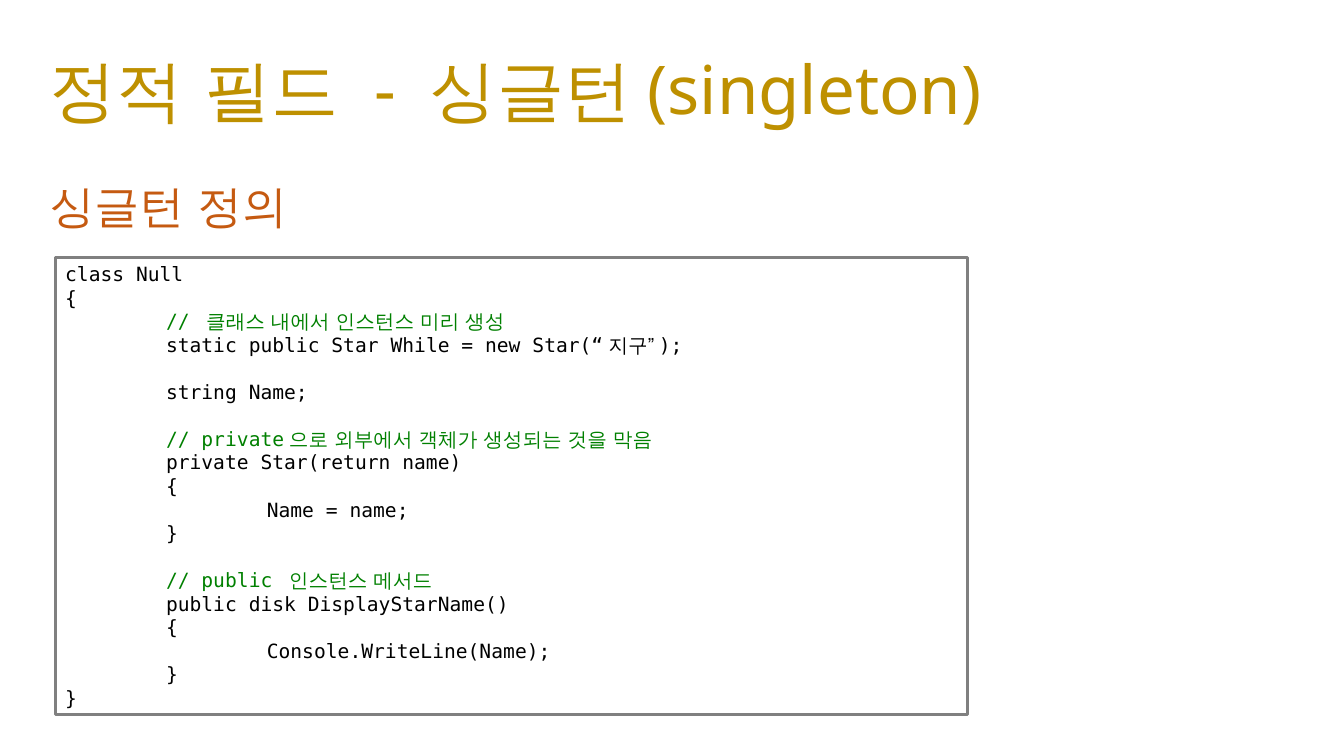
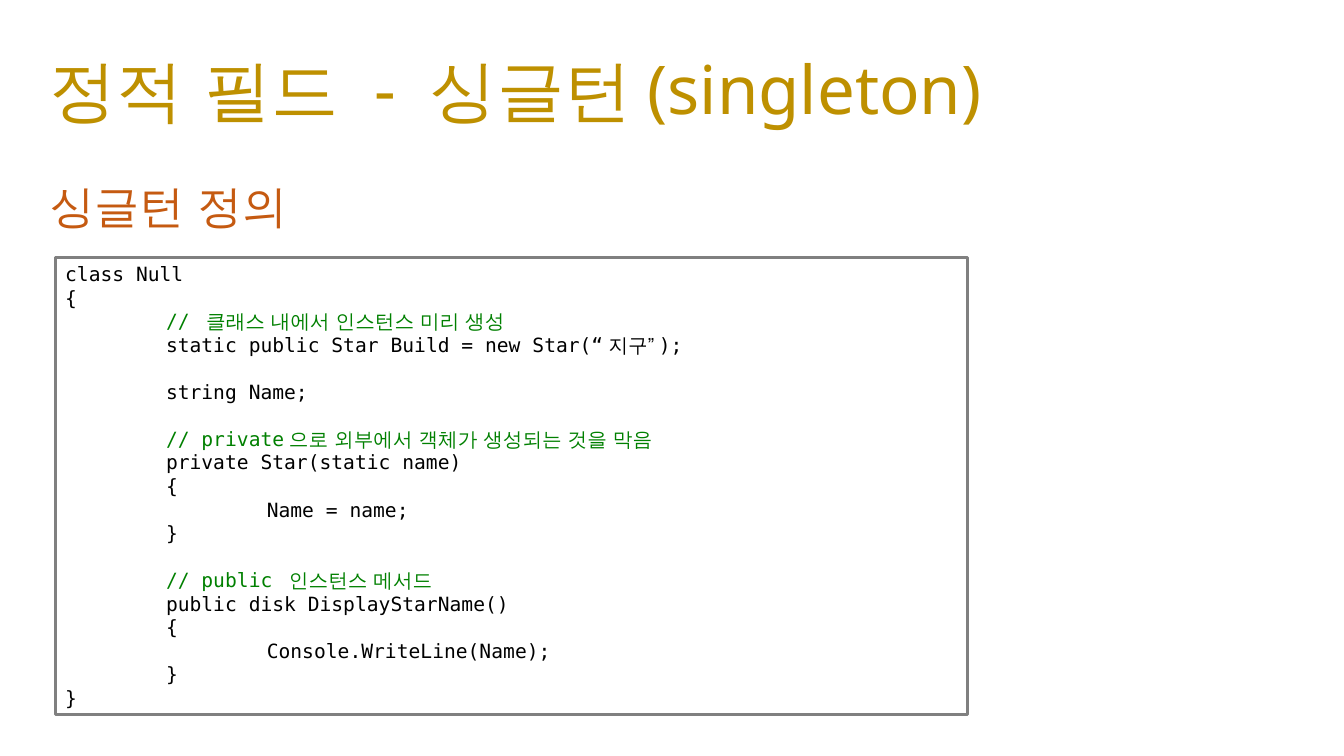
While: While -> Build
Star(return: Star(return -> Star(static
